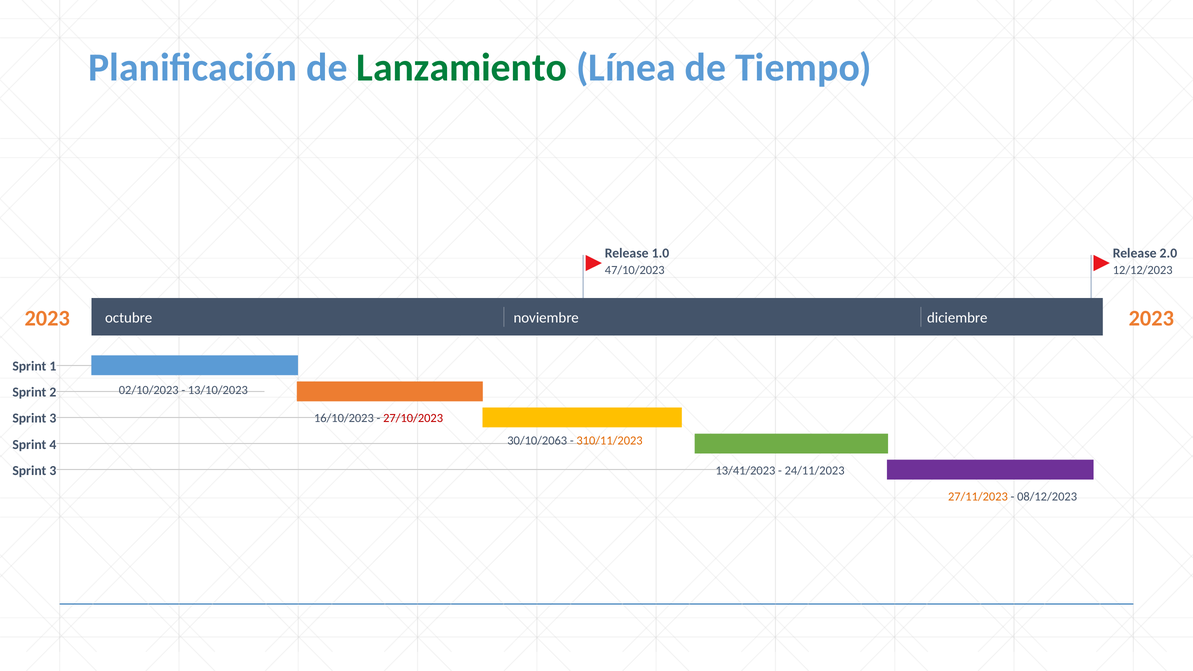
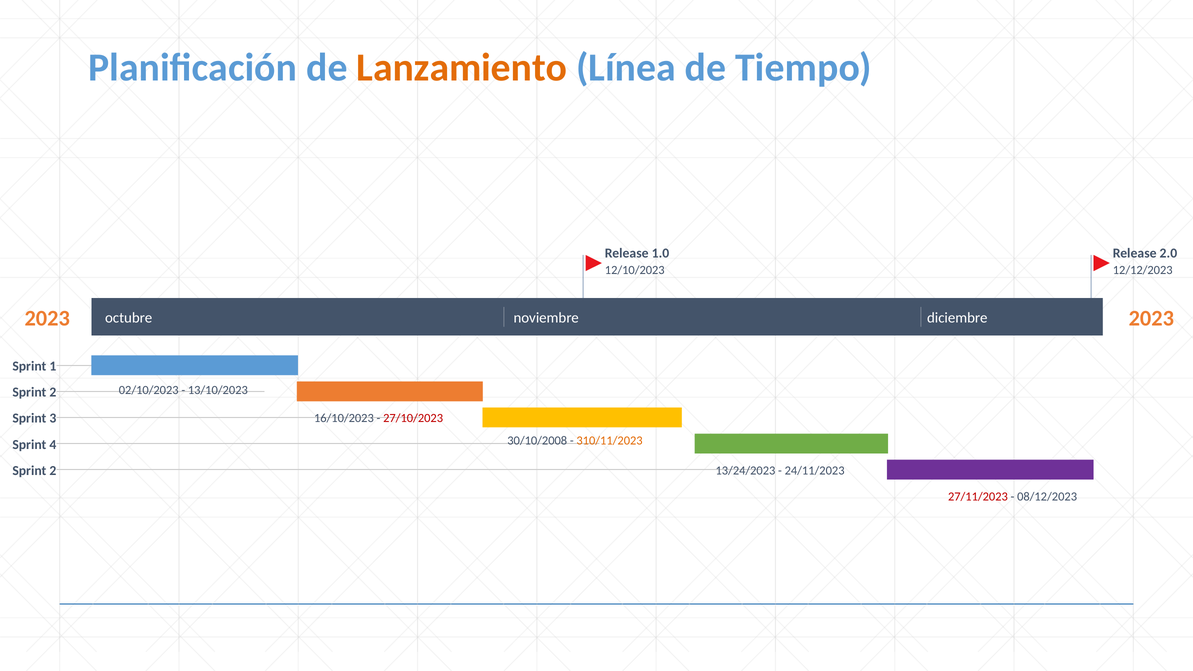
Lanzamiento colour: green -> orange
47/10/2023: 47/10/2023 -> 12/10/2023
30/10/2063: 30/10/2063 -> 30/10/2008
3 at (53, 471): 3 -> 2
13/41/2023: 13/41/2023 -> 13/24/2023
27/11/2023 colour: orange -> red
